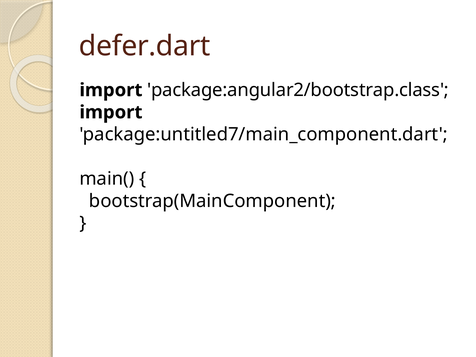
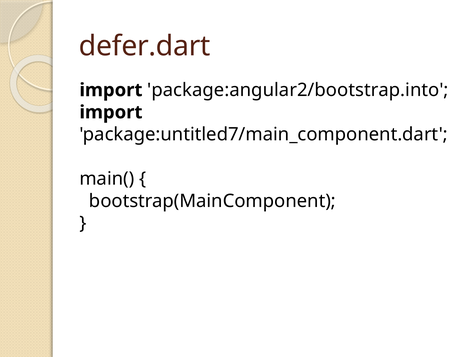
package:angular2/bootstrap.class: package:angular2/bootstrap.class -> package:angular2/bootstrap.into
